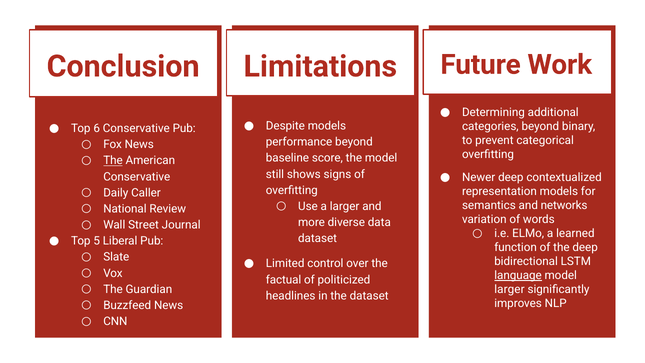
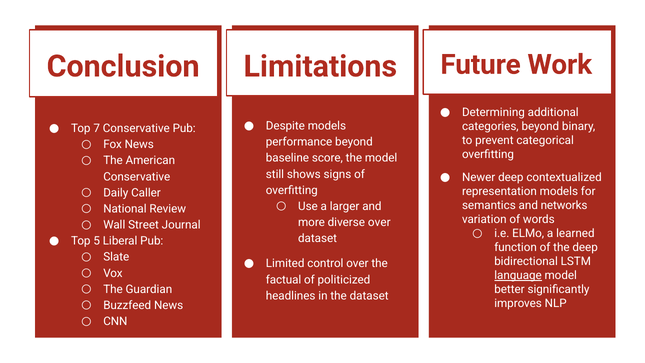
6: 6 -> 7
The at (113, 161) underline: present -> none
diverse data: data -> over
larger at (509, 289): larger -> better
